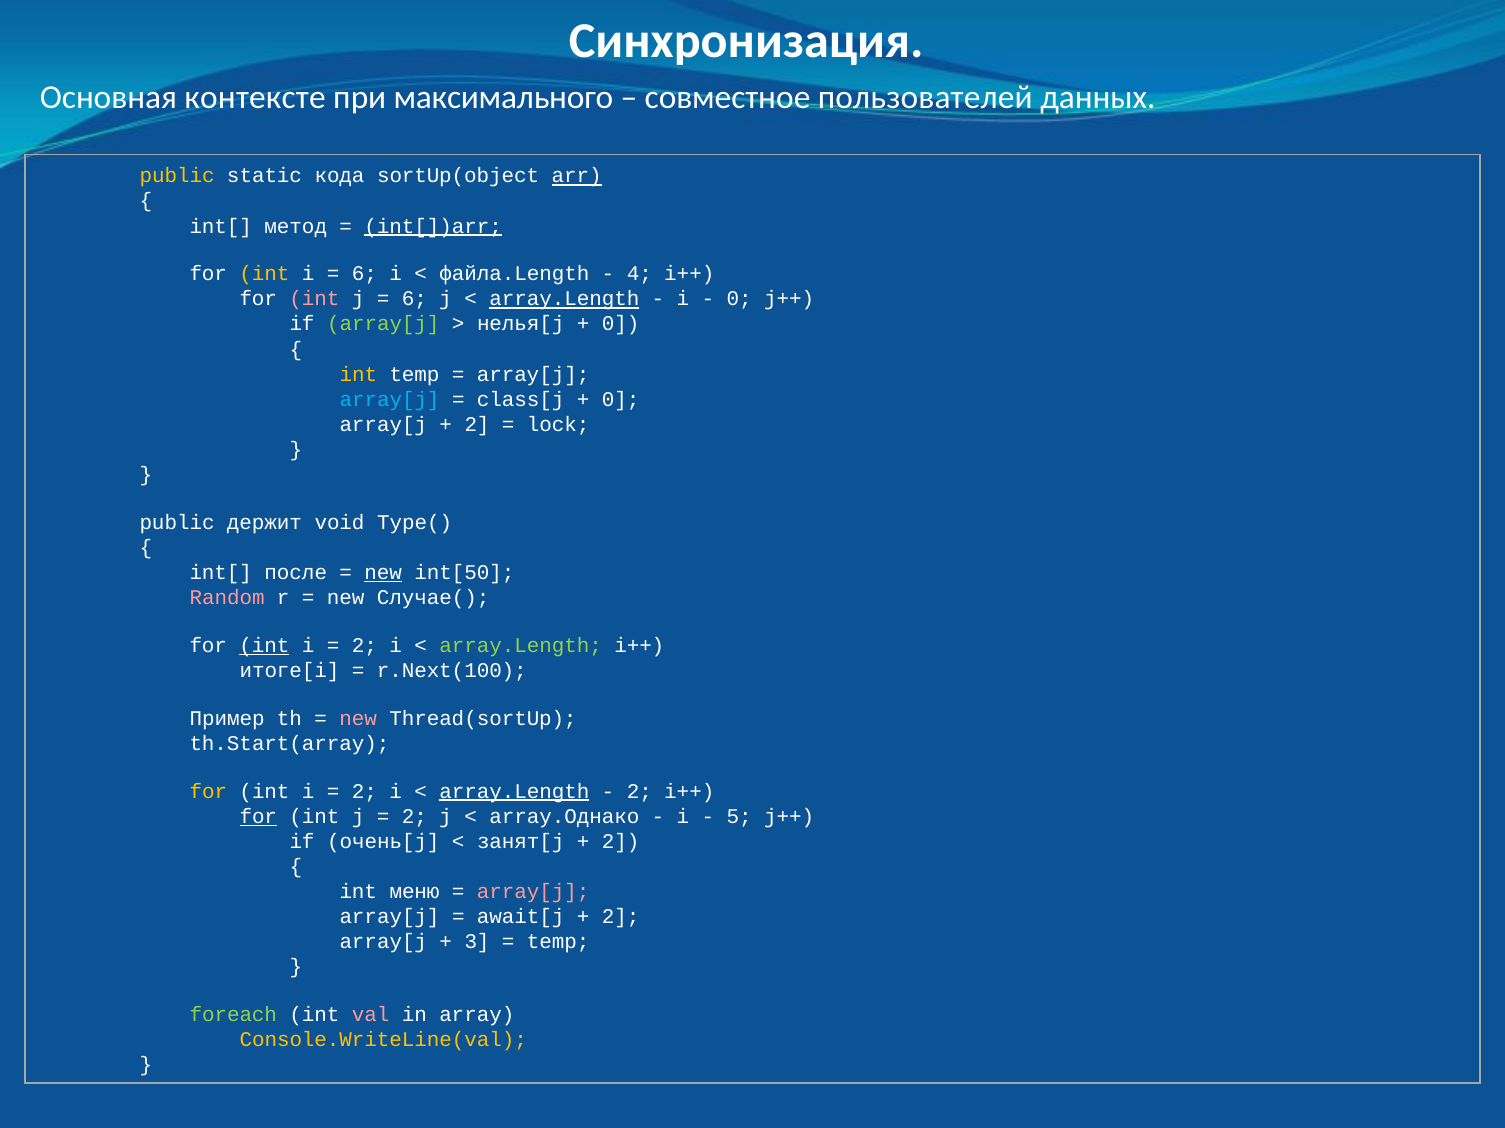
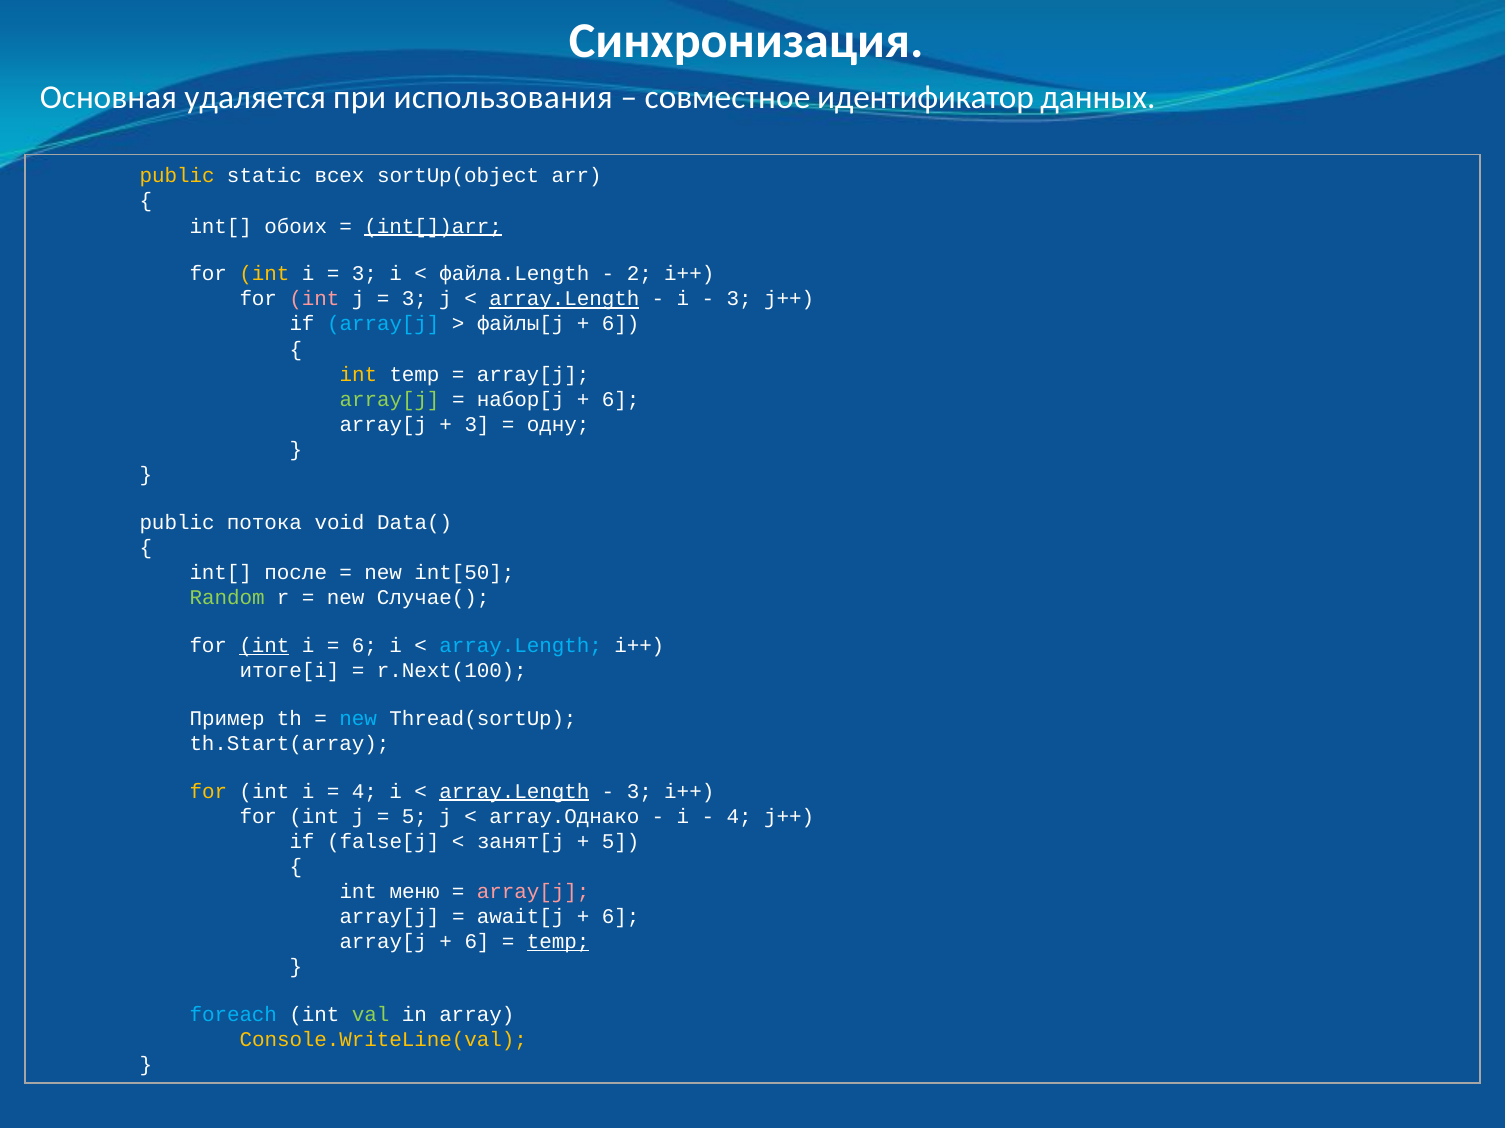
контексте: контексте -> удаляется
максимального: максимального -> использования
пользователей: пользователей -> идентификатор
кода: кода -> всех
arr underline: present -> none
метод: метод -> обоих
6 at (364, 274): 6 -> 3
4: 4 -> 2
6 at (414, 299): 6 -> 3
0 at (739, 299): 0 -> 3
array[j at (383, 324) colour: light green -> light blue
нелья[j: нелья[j -> файлы[j
0 at (621, 324): 0 -> 6
array[j at (390, 400) colour: light blue -> light green
class[j: class[j -> набор[j
0 at (621, 400): 0 -> 6
2 at (477, 425): 2 -> 3
lock: lock -> одну
держит: держит -> потока
Type(: Type( -> Data(
new at (383, 573) underline: present -> none
Random colour: pink -> light green
2 at (364, 646): 2 -> 6
array.Length at (521, 646) colour: light green -> light blue
new at (358, 719) colour: pink -> light blue
2 at (364, 792): 2 -> 4
2 at (639, 792): 2 -> 3
for at (258, 817) underline: present -> none
2 at (414, 817): 2 -> 5
5 at (739, 817): 5 -> 4
очень[j: очень[j -> false[j
2 at (621, 842): 2 -> 5
2 at (621, 917): 2 -> 6
3 at (477, 942): 3 -> 6
temp at (558, 942) underline: none -> present
foreach colour: light green -> light blue
val colour: pink -> light green
